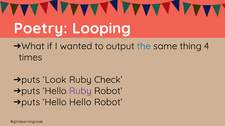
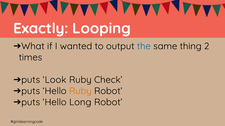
Poetry: Poetry -> Exactly
4: 4 -> 2
Ruby at (80, 91) colour: purple -> orange
Hello Hello: Hello -> Long
